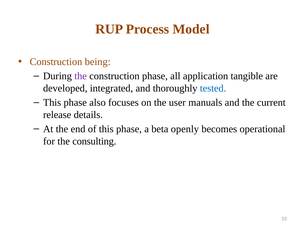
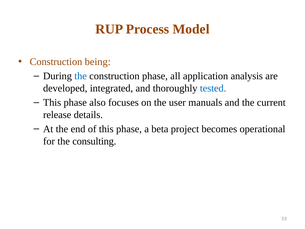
the at (81, 76) colour: purple -> blue
tangible: tangible -> analysis
openly: openly -> project
